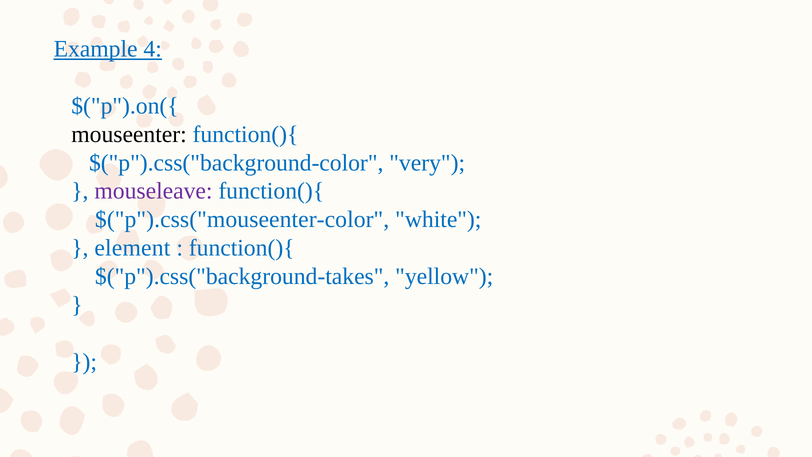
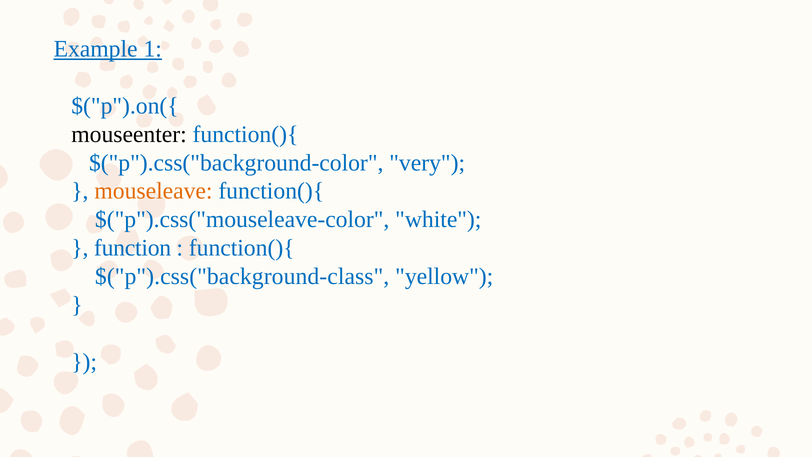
4: 4 -> 1
mouseleave colour: purple -> orange
$("p").css("mouseenter-color: $("p").css("mouseenter-color -> $("p").css("mouseleave-color
element: element -> function
$("p").css("background-takes: $("p").css("background-takes -> $("p").css("background-class
